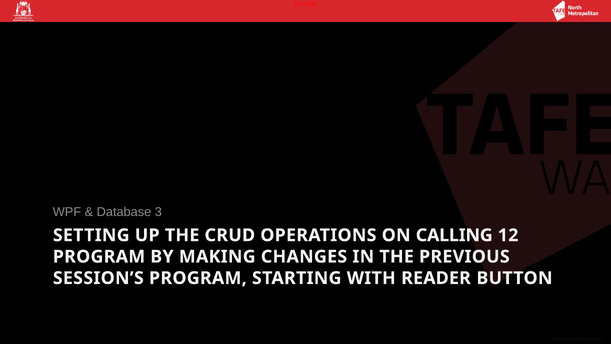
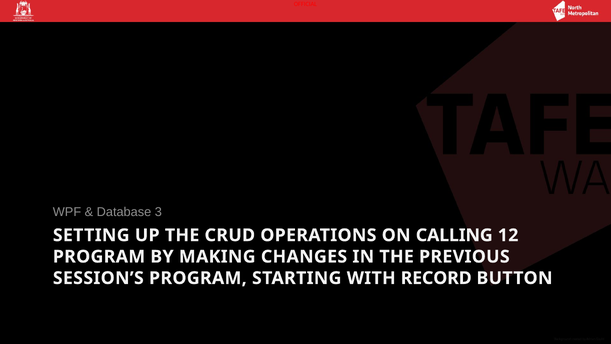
READER: READER -> RECORD
